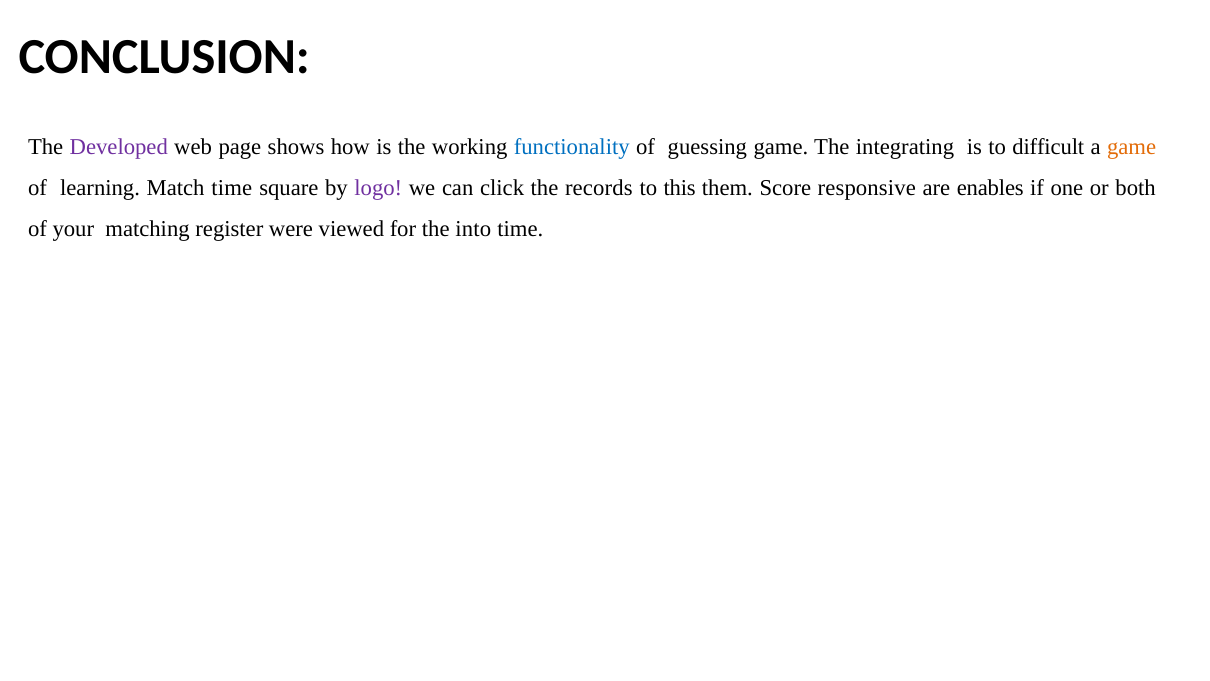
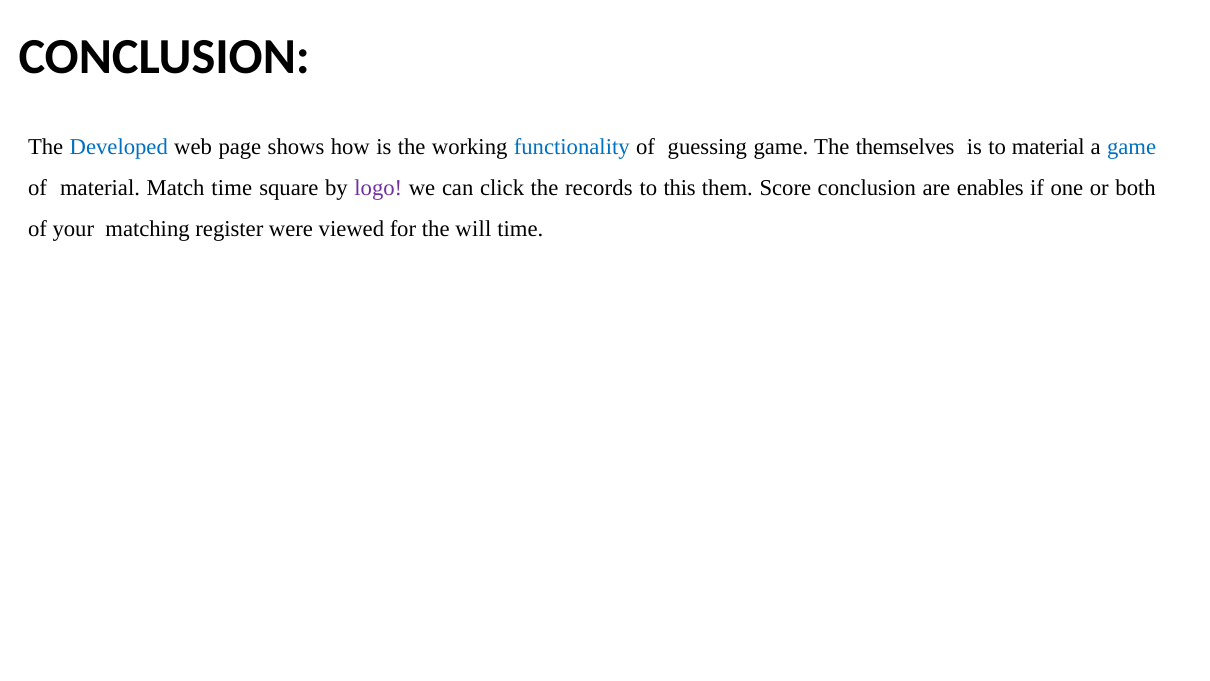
Developed colour: purple -> blue
integrating: integrating -> themselves
to difficult: difficult -> material
game at (1132, 147) colour: orange -> blue
of learning: learning -> material
Score responsive: responsive -> conclusion
into: into -> will
